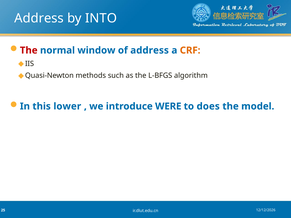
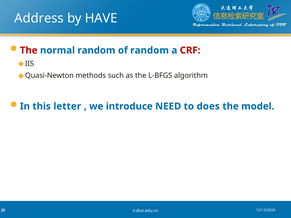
INTO: INTO -> HAVE
normal window: window -> random
of address: address -> random
CRF colour: orange -> red
lower: lower -> letter
WERE: WERE -> NEED
